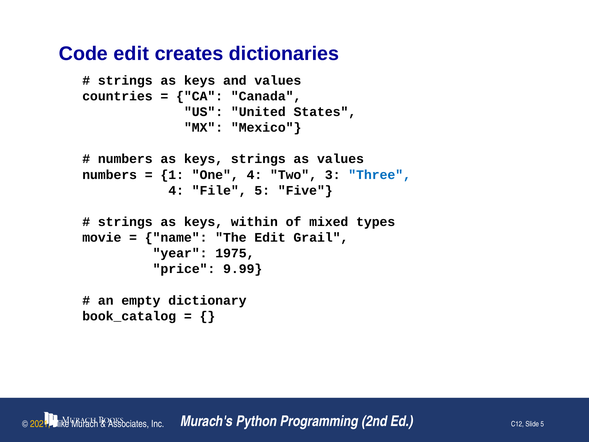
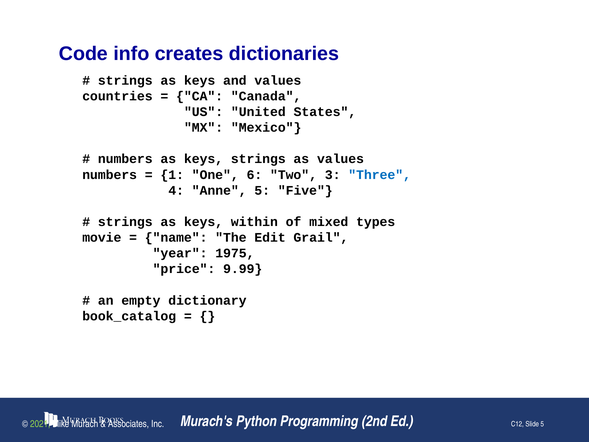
Code edit: edit -> info
One 4: 4 -> 6
File: File -> Anne
2021 colour: yellow -> light green
